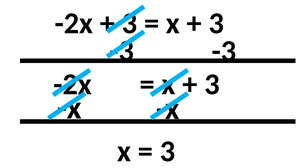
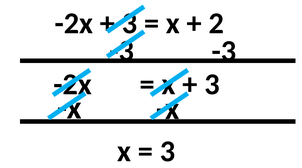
3 at (216, 23): 3 -> 2
